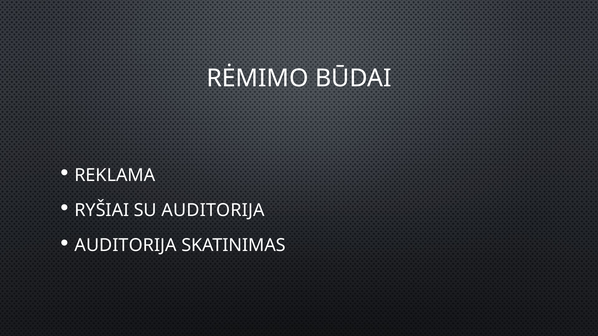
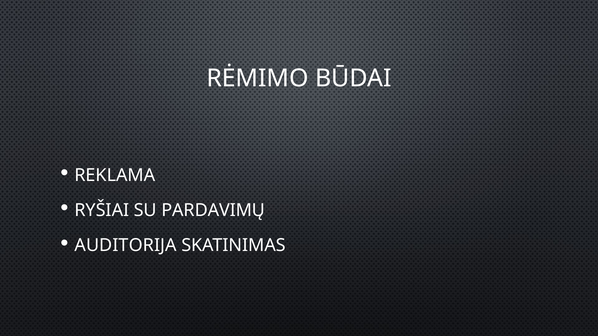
SU AUDITORIJA: AUDITORIJA -> PARDAVIMŲ
